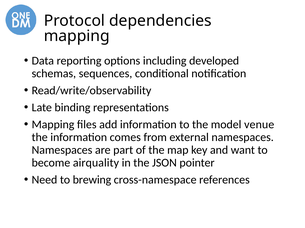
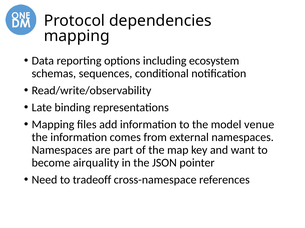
developed: developed -> ecosystem
brewing: brewing -> tradeoff
